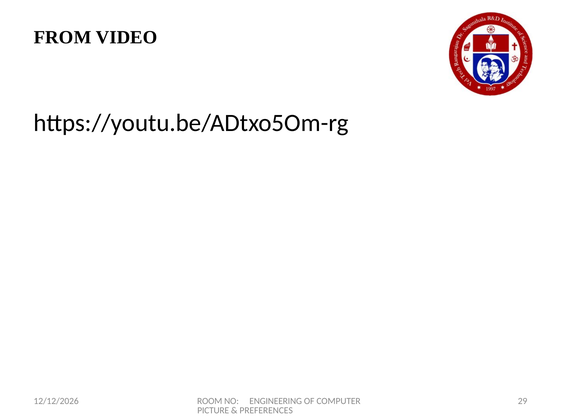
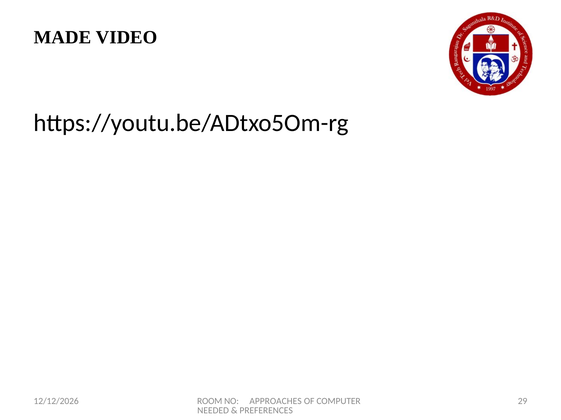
FROM: FROM -> MADE
ENGINEERING: ENGINEERING -> APPROACHES
PICTURE: PICTURE -> NEEDED
